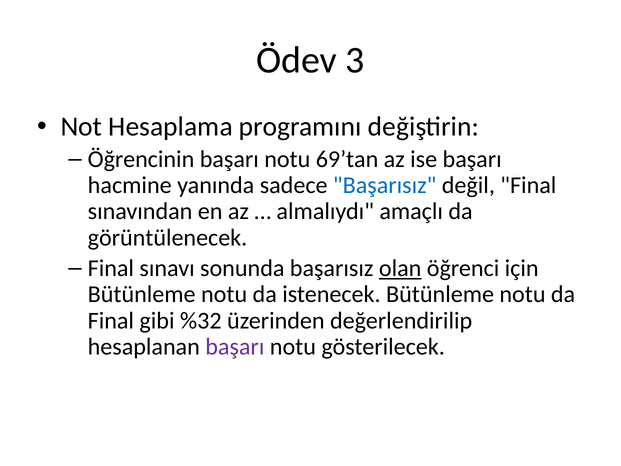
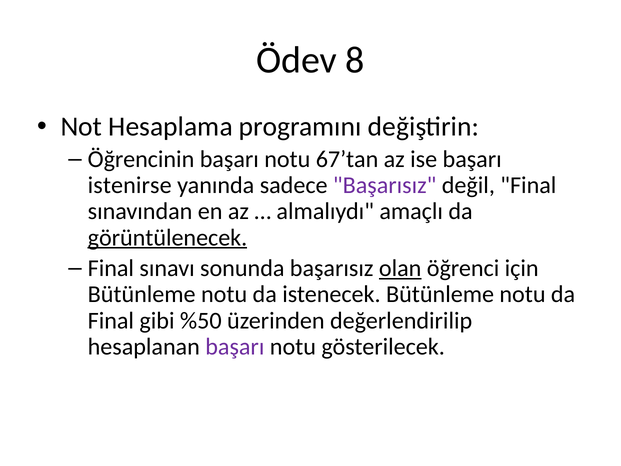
3: 3 -> 8
69’tan: 69’tan -> 67’tan
hacmine: hacmine -> istenirse
Başarısız at (385, 185) colour: blue -> purple
görüntülenecek underline: none -> present
%32: %32 -> %50
